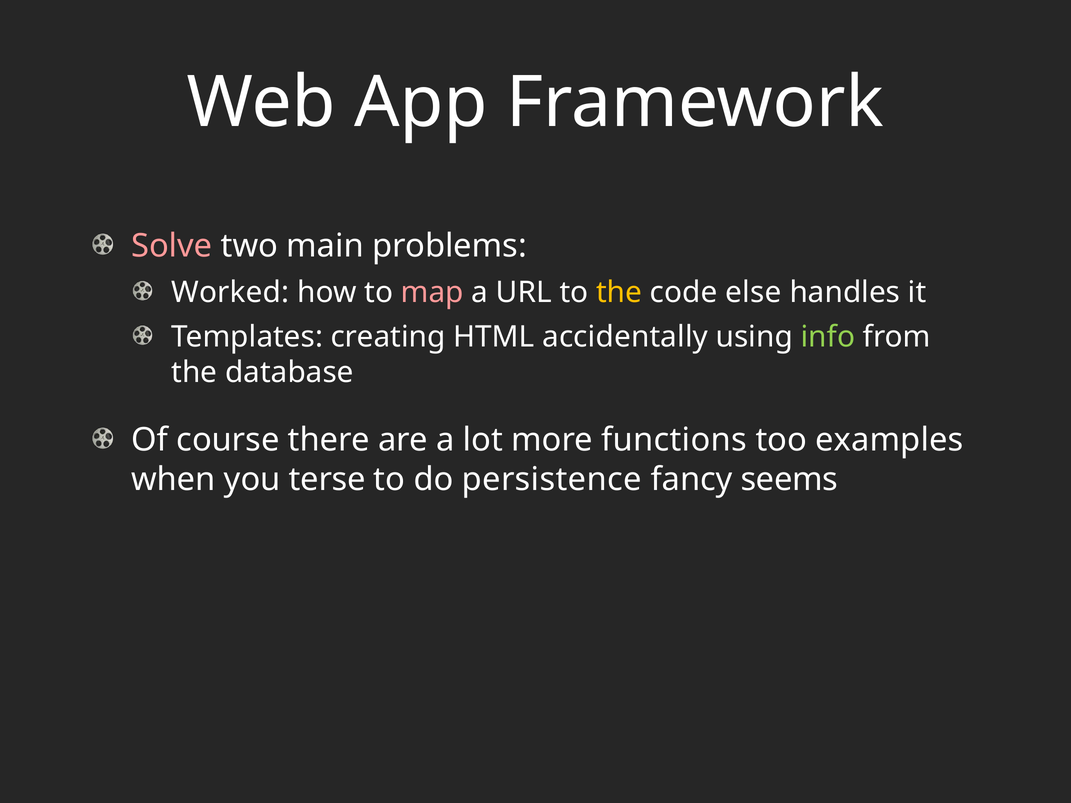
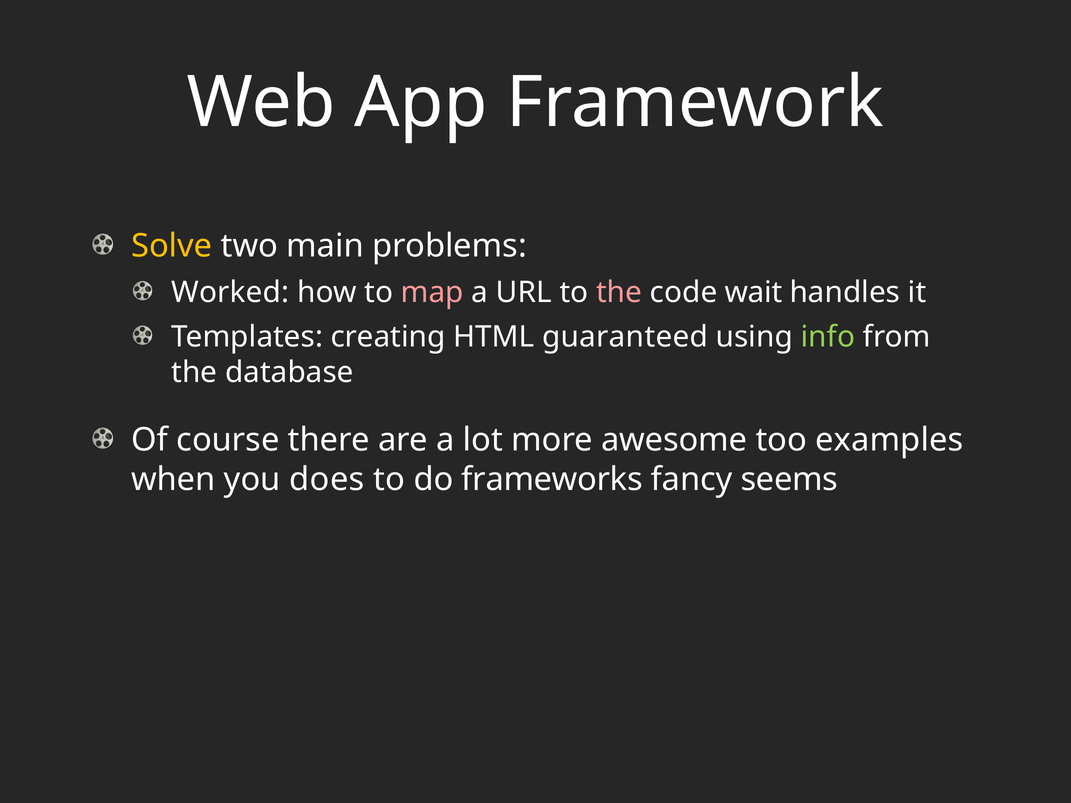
Solve colour: pink -> yellow
the at (619, 292) colour: yellow -> pink
else: else -> wait
accidentally: accidentally -> guaranteed
functions: functions -> awesome
terse: terse -> does
persistence: persistence -> frameworks
